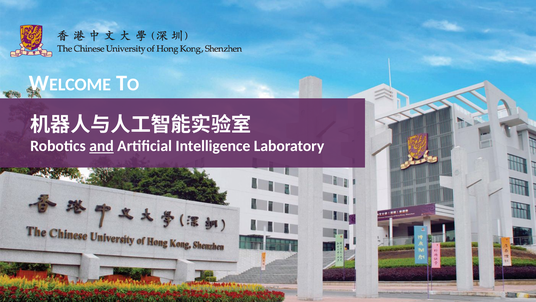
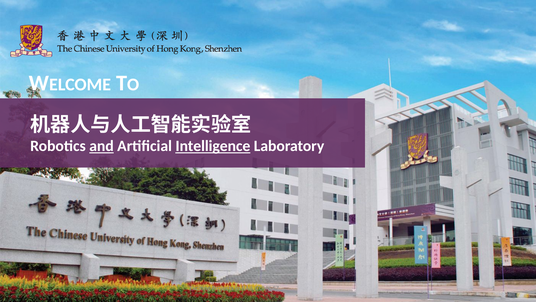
Intelligence underline: none -> present
